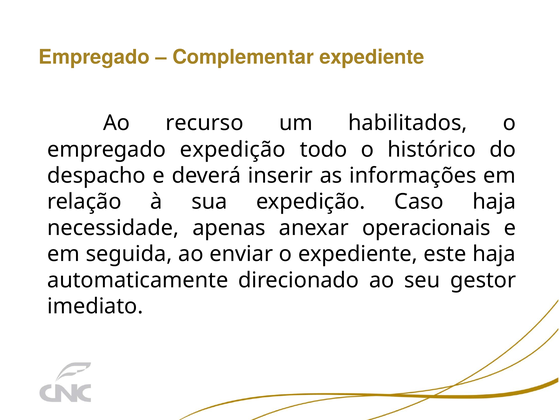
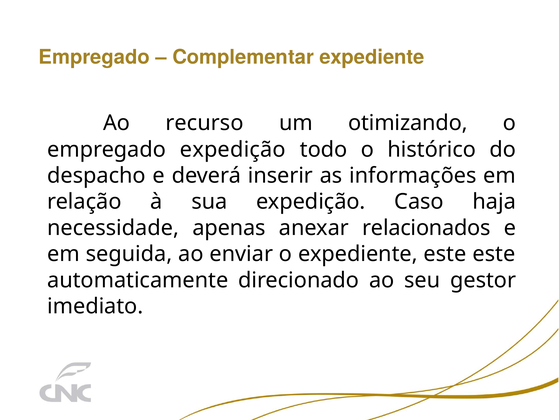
habilitados: habilitados -> otimizando
operacionais: operacionais -> relacionados
este haja: haja -> este
